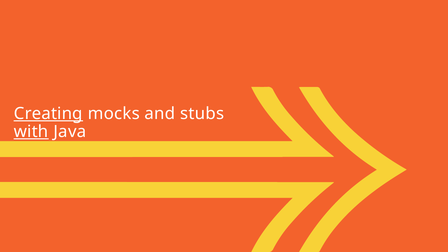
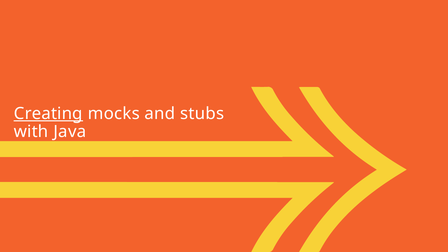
with underline: present -> none
